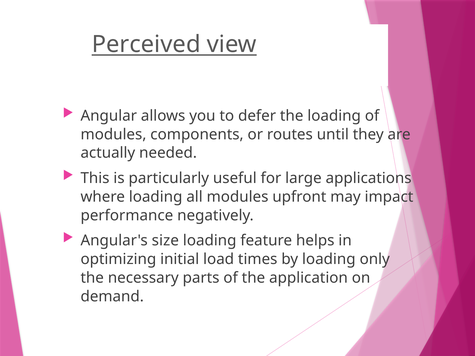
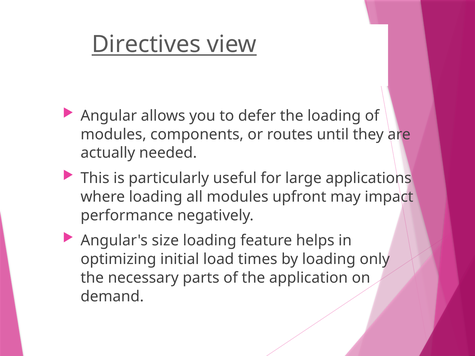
Perceived: Perceived -> Directives
